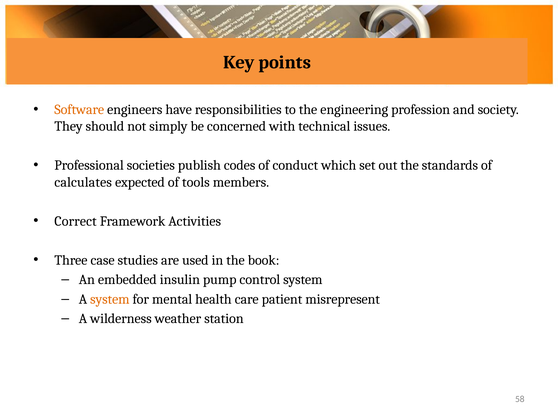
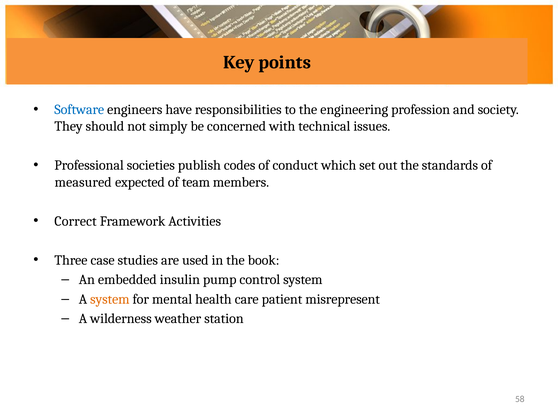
Software colour: orange -> blue
calculates: calculates -> measured
tools: tools -> team
